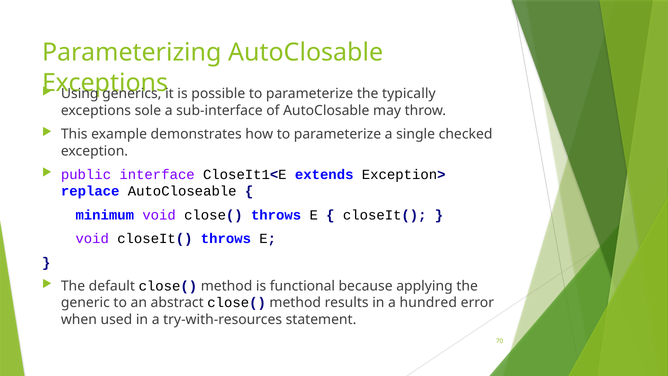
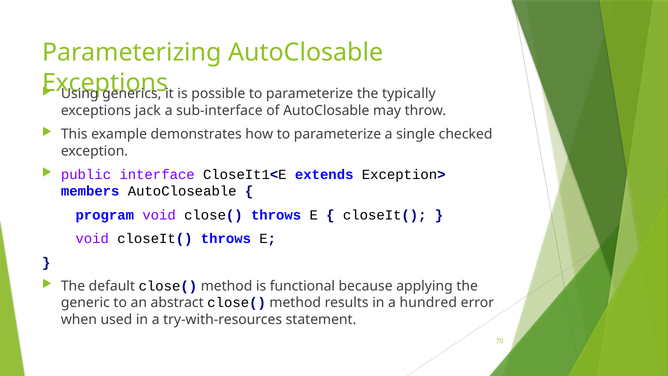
sole: sole -> jack
replace: replace -> members
minimum: minimum -> program
